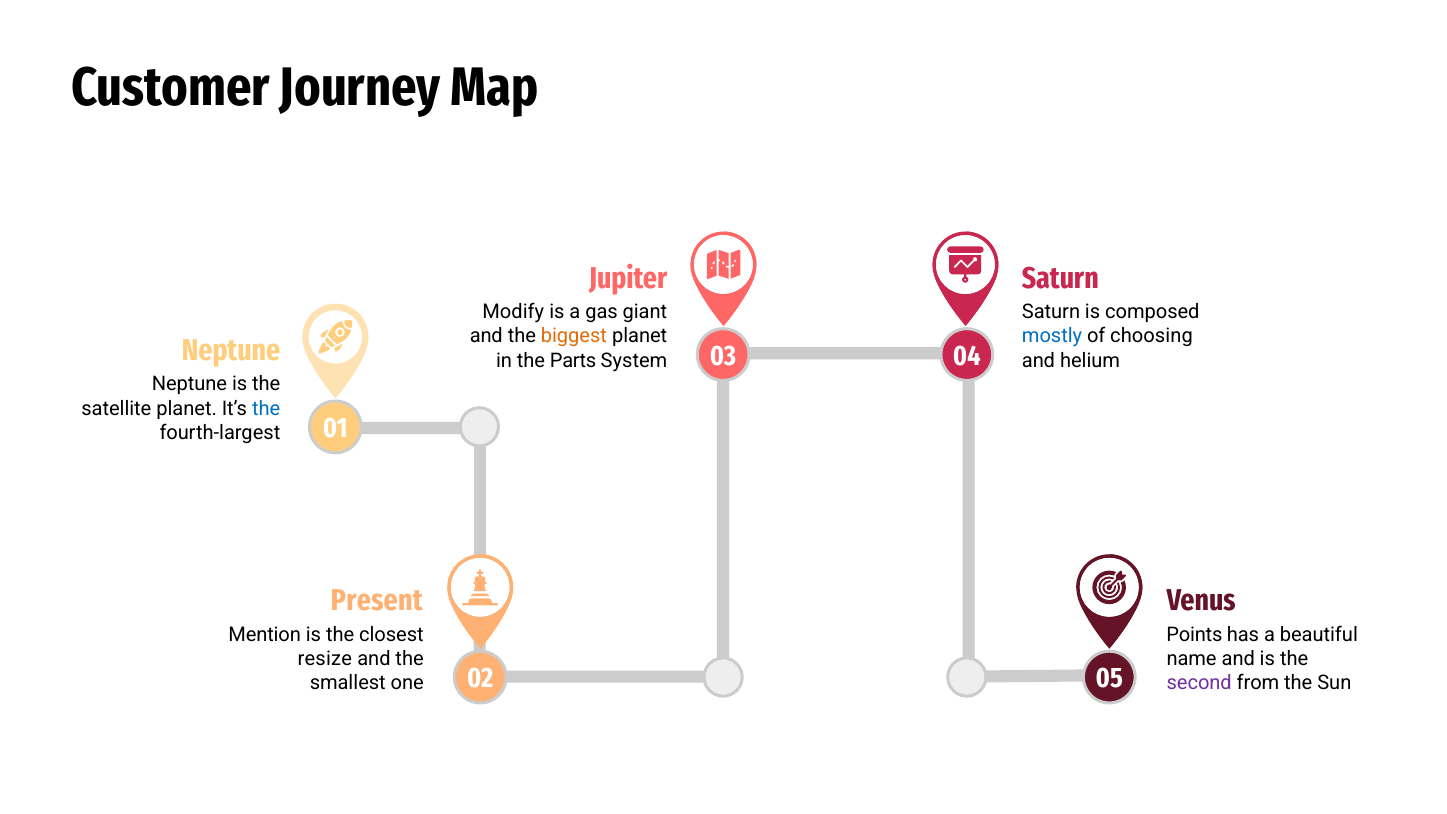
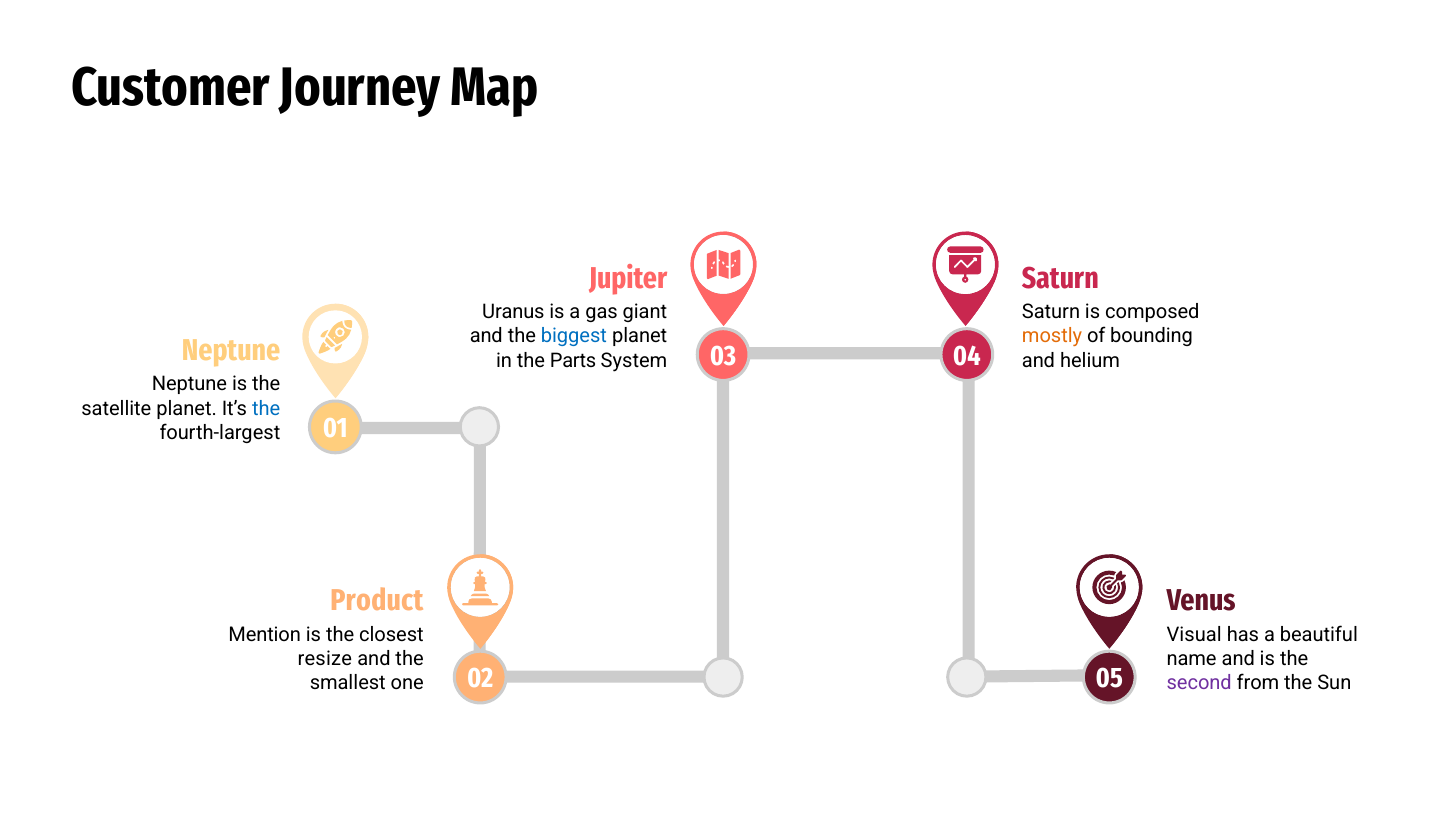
Modify: Modify -> Uranus
biggest colour: orange -> blue
mostly colour: blue -> orange
choosing: choosing -> bounding
Present: Present -> Product
Points: Points -> Visual
